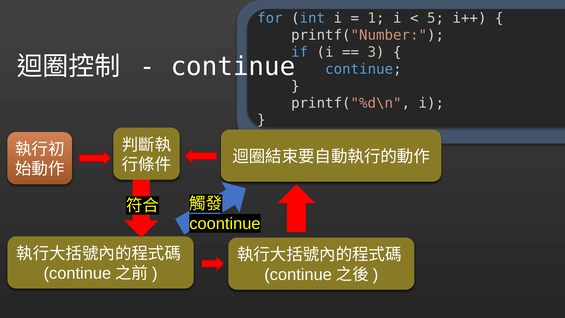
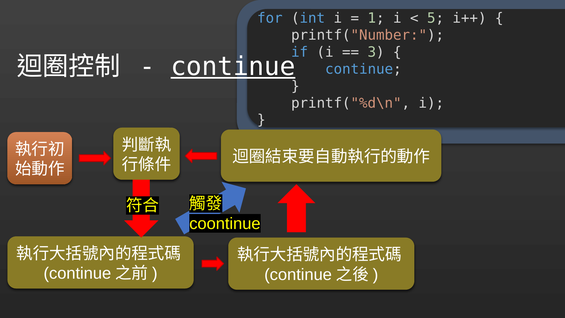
continue at (233, 67) underline: none -> present
